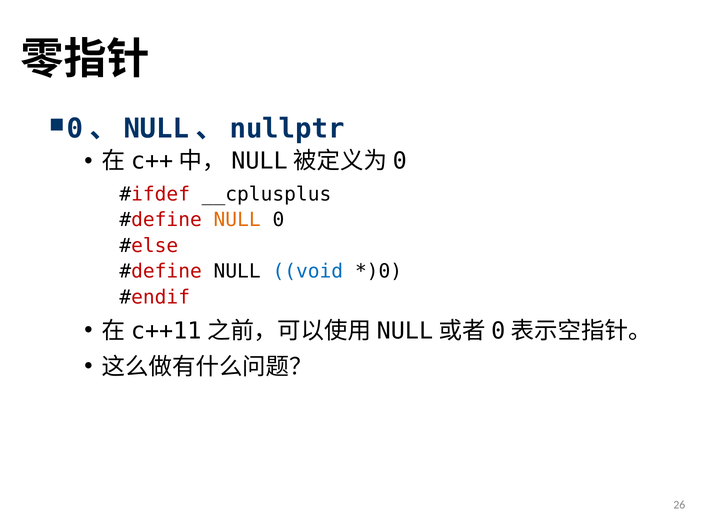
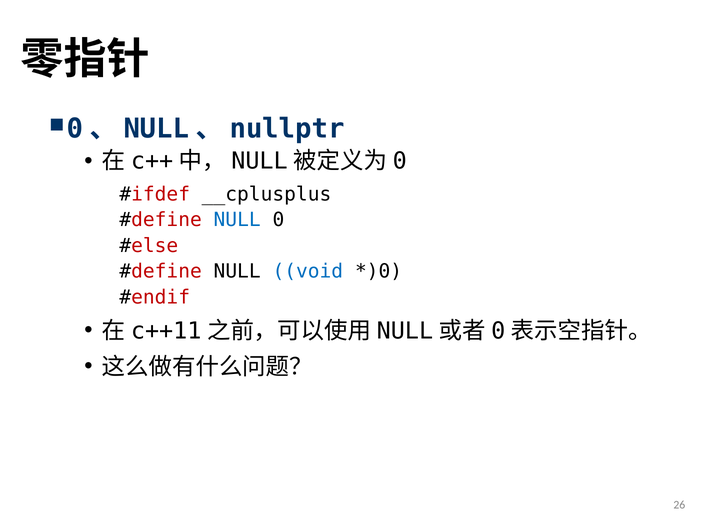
NULL at (237, 220) colour: orange -> blue
